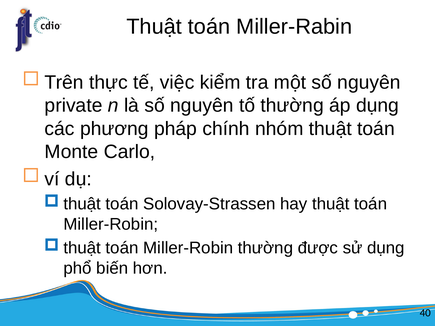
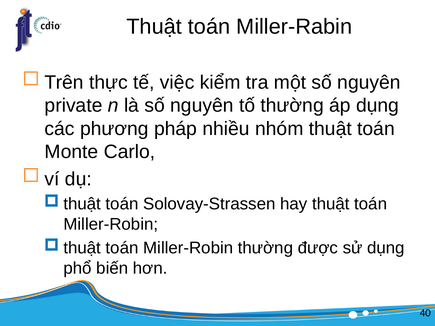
chính: chính -> nhiều
